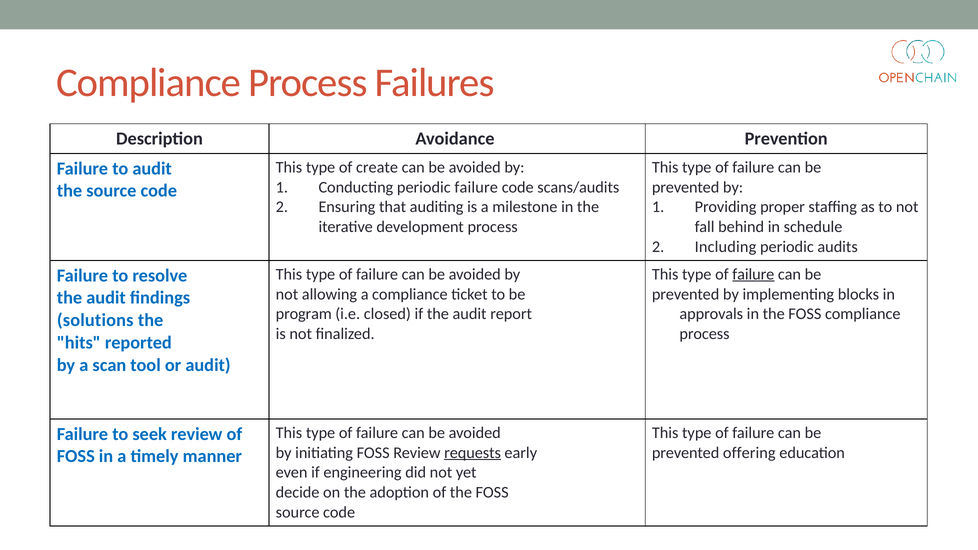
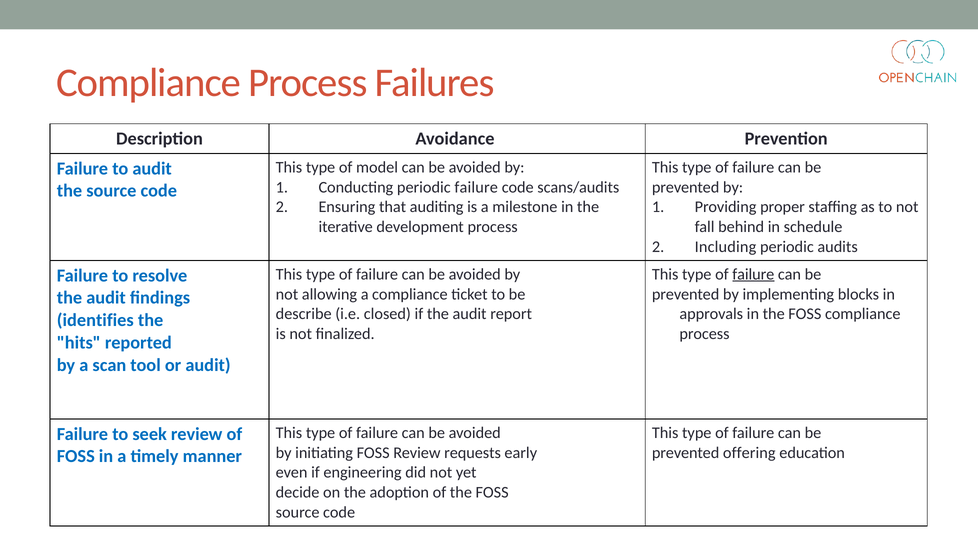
create: create -> model
program: program -> describe
solutions: solutions -> identifies
requests underline: present -> none
